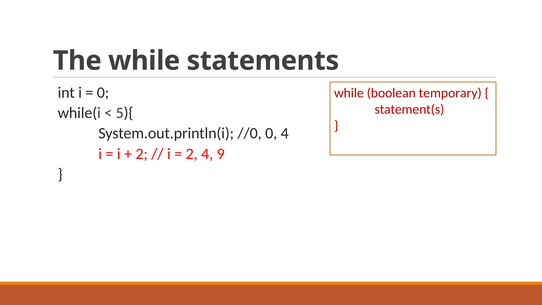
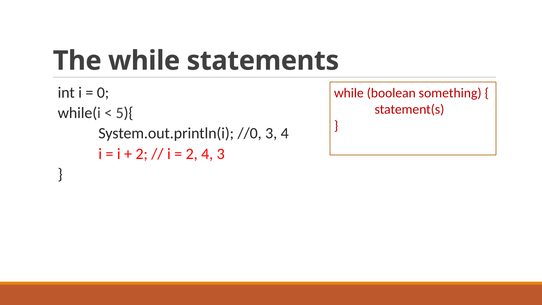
temporary: temporary -> something
//0 0: 0 -> 3
4 9: 9 -> 3
